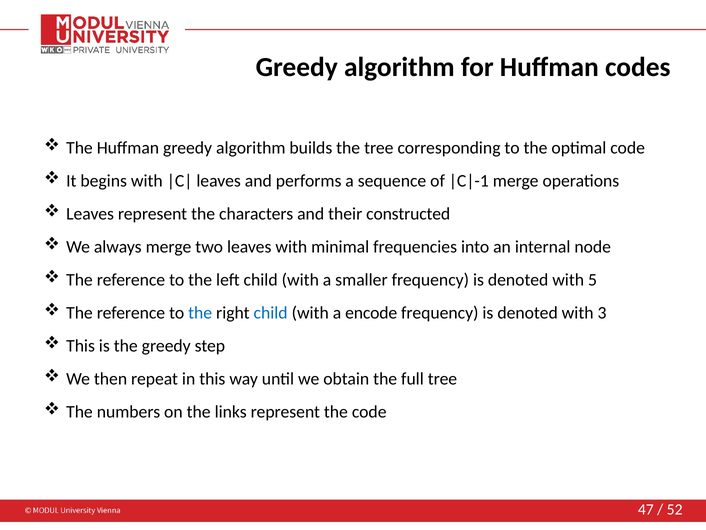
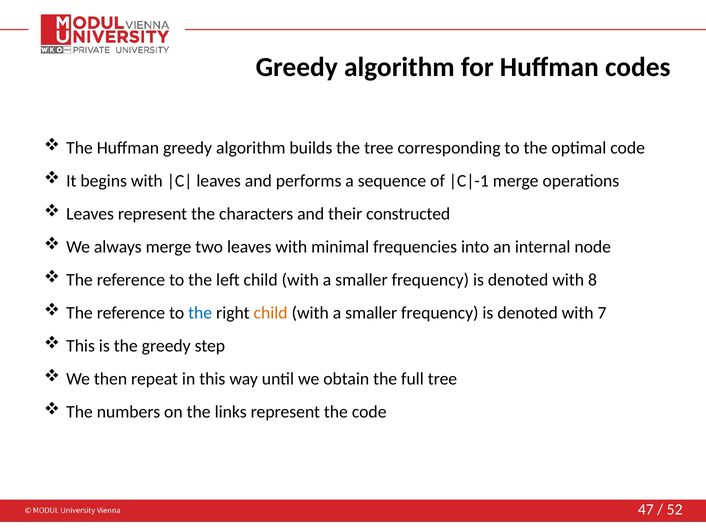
5: 5 -> 8
child at (271, 312) colour: blue -> orange
encode at (371, 312): encode -> smaller
3: 3 -> 7
